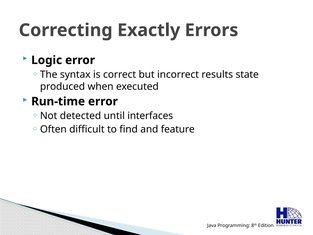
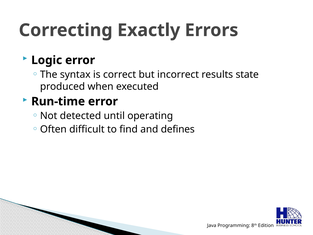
interfaces: interfaces -> operating
feature: feature -> defines
